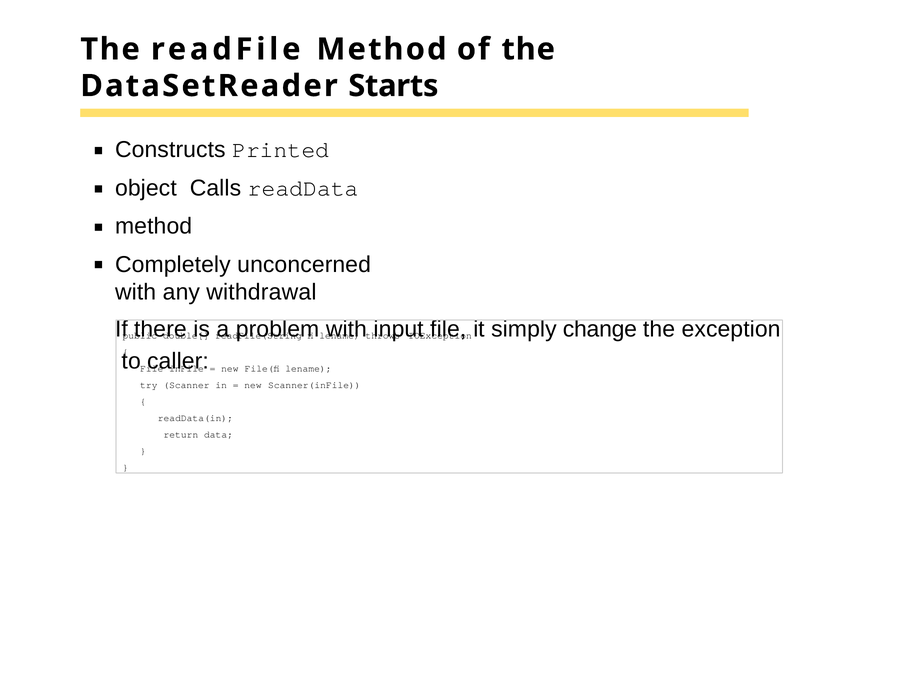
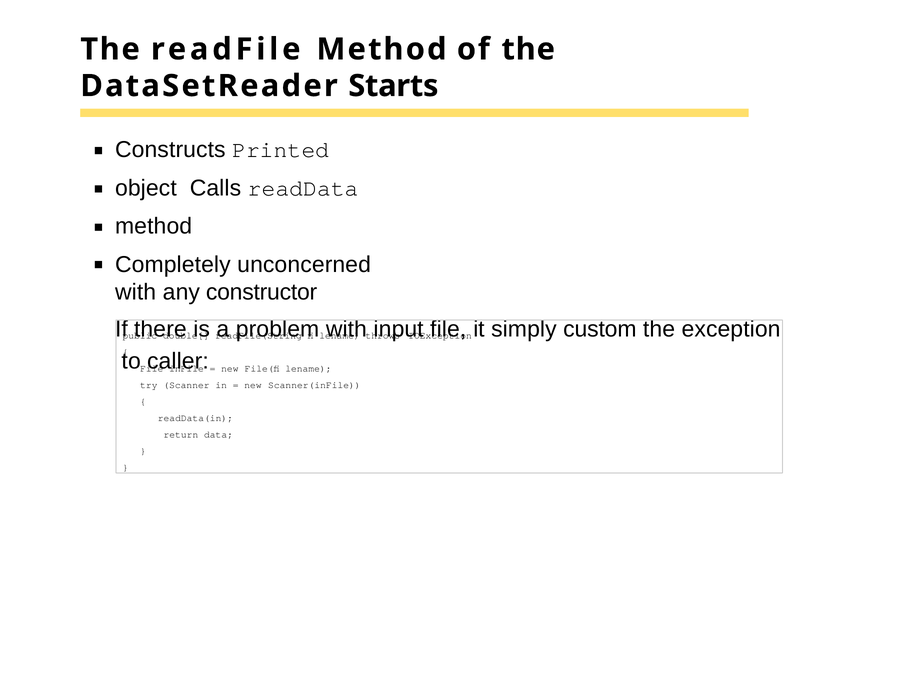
withdrawal: withdrawal -> constructor
change: change -> custom
